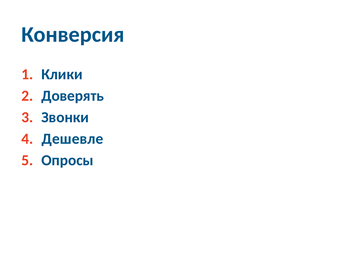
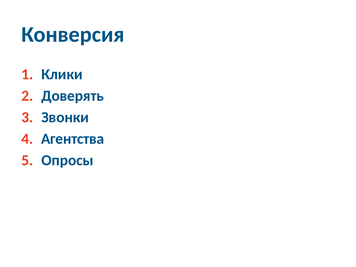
Дешевле: Дешевле -> Агентства
